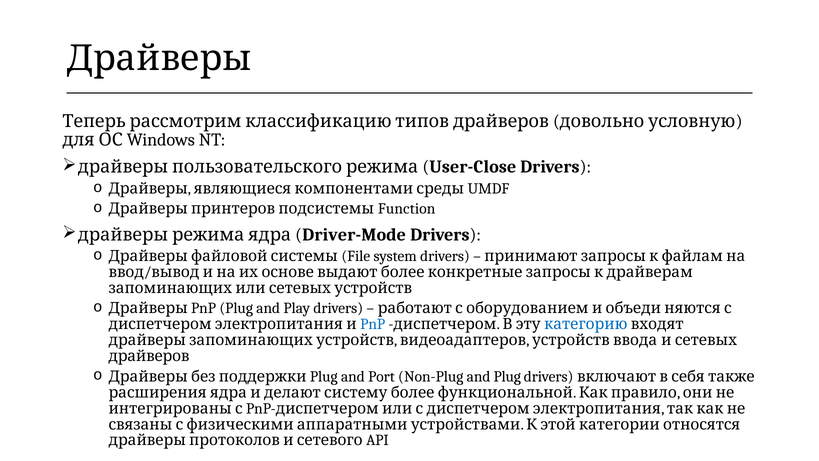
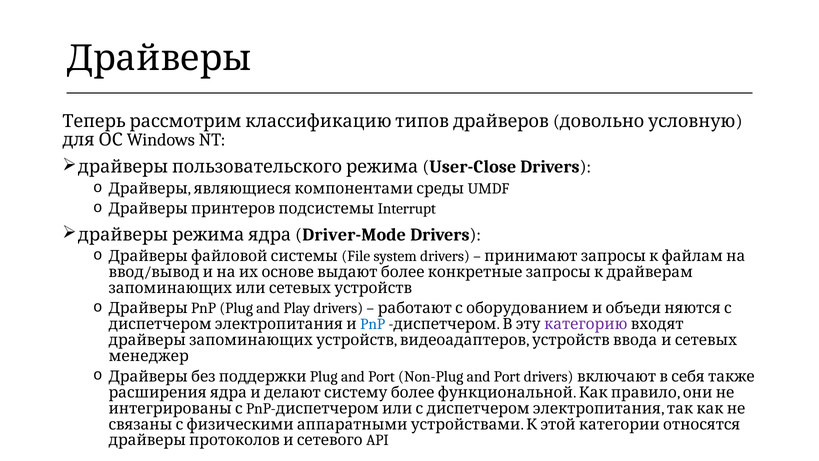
Function: Function -> Interrupt
категорию colour: blue -> purple
драйверов: драйверов -> менеджер
Non-Plug and Plug: Plug -> Port
